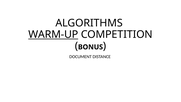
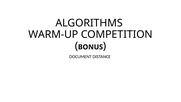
WARM-UP underline: present -> none
